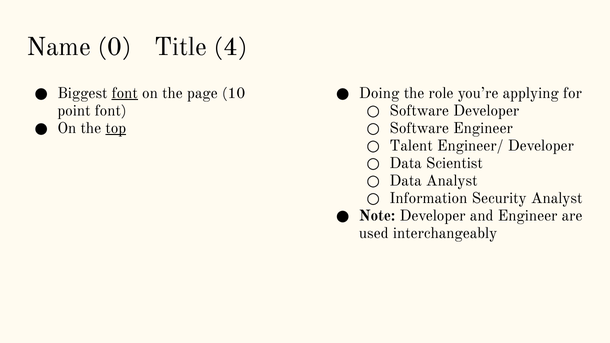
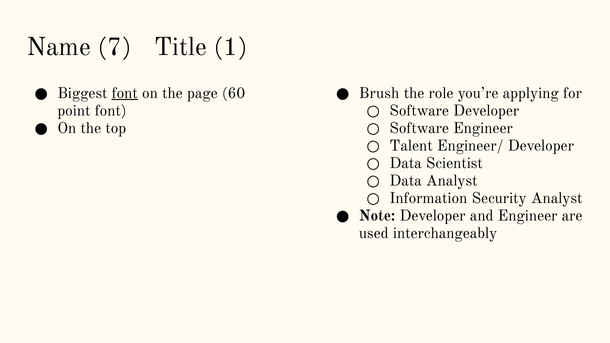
0: 0 -> 7
4: 4 -> 1
10: 10 -> 60
Doing: Doing -> Brush
top underline: present -> none
